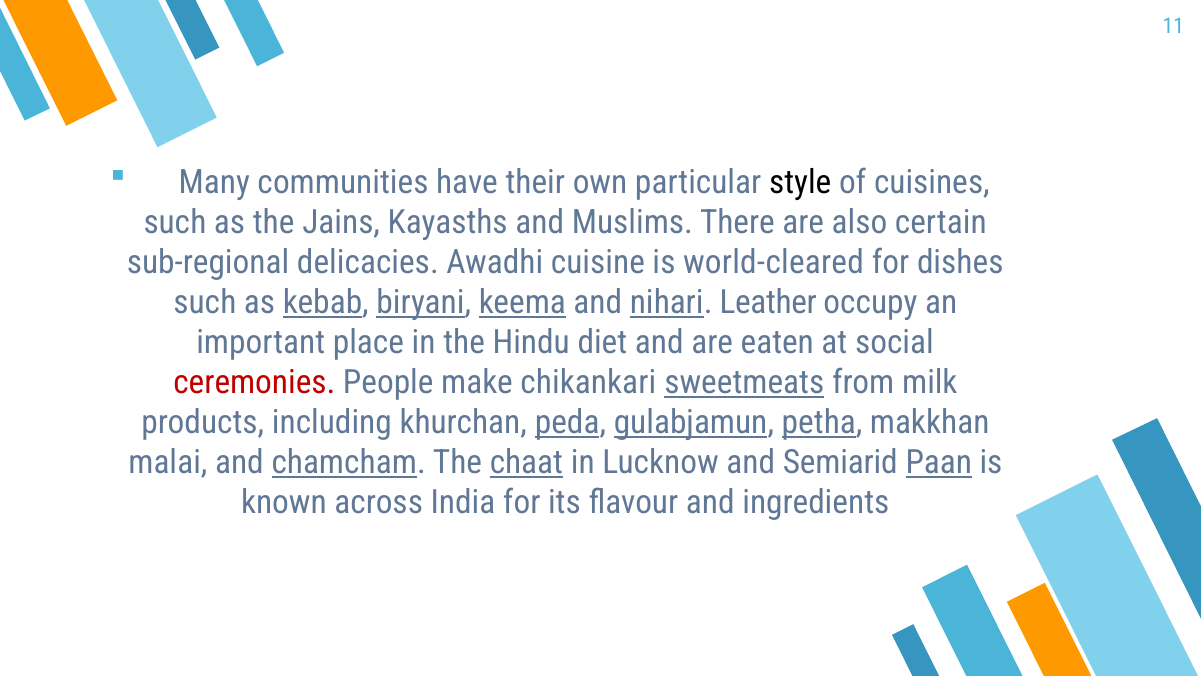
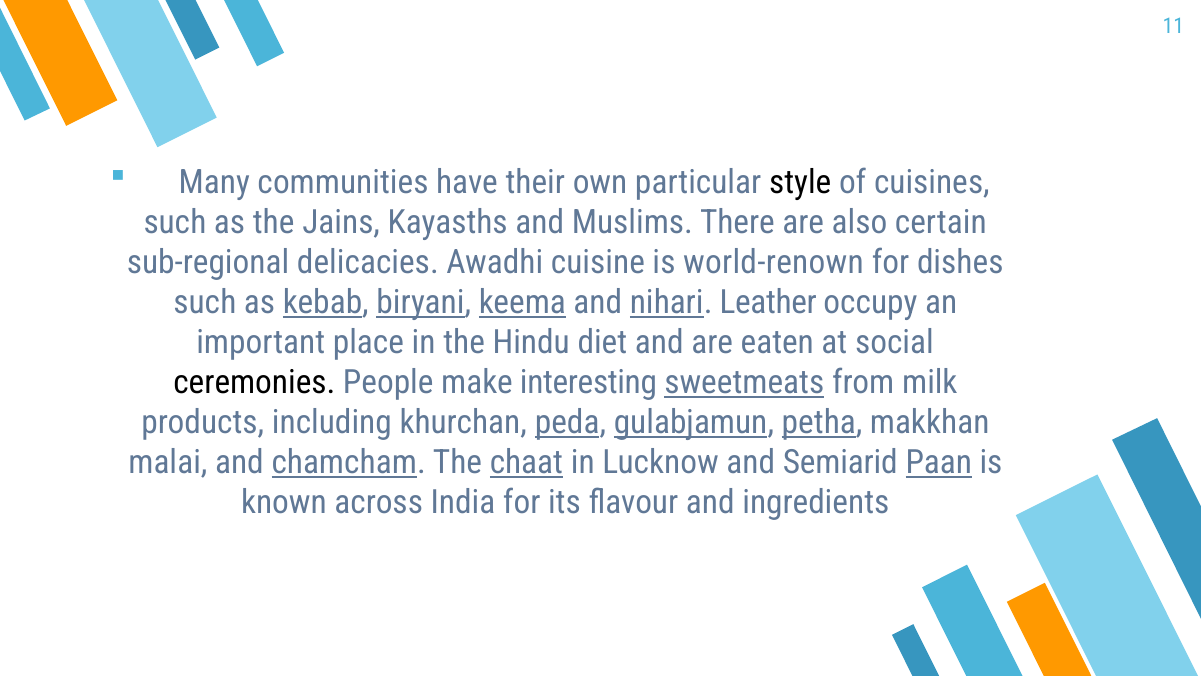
world-cleared: world-cleared -> world-renown
ceremonies colour: red -> black
chikankari: chikankari -> interesting
